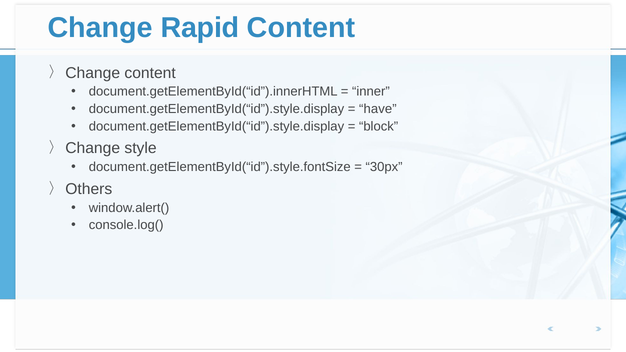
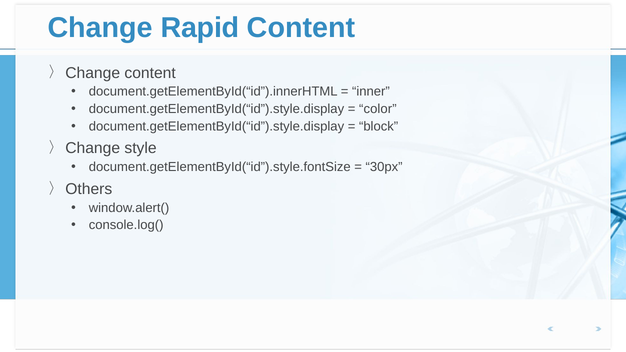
have: have -> color
